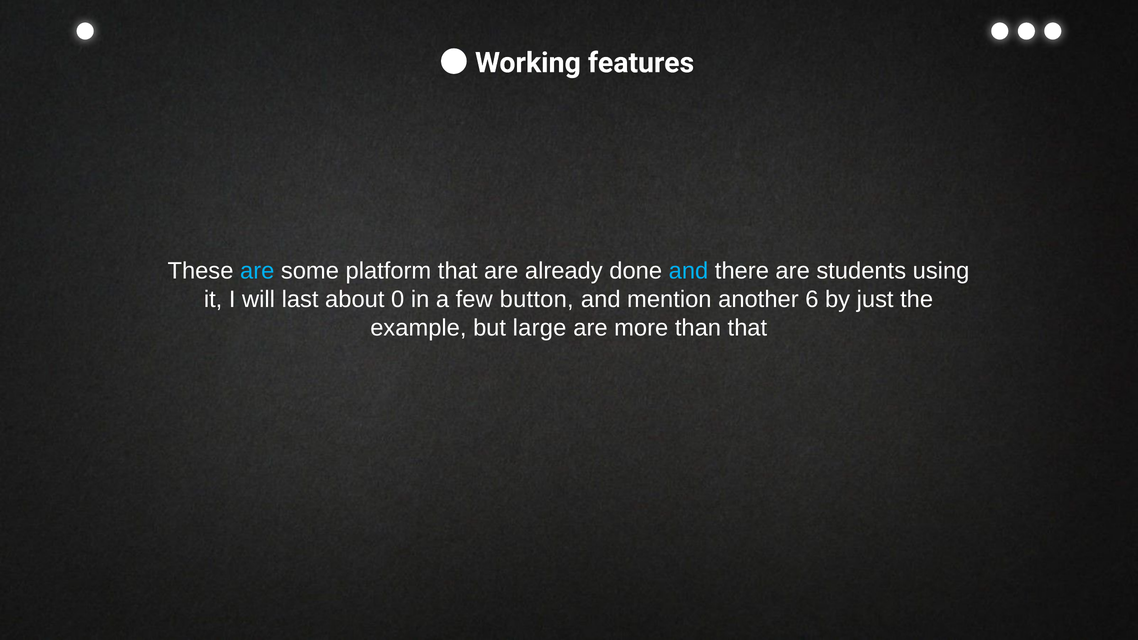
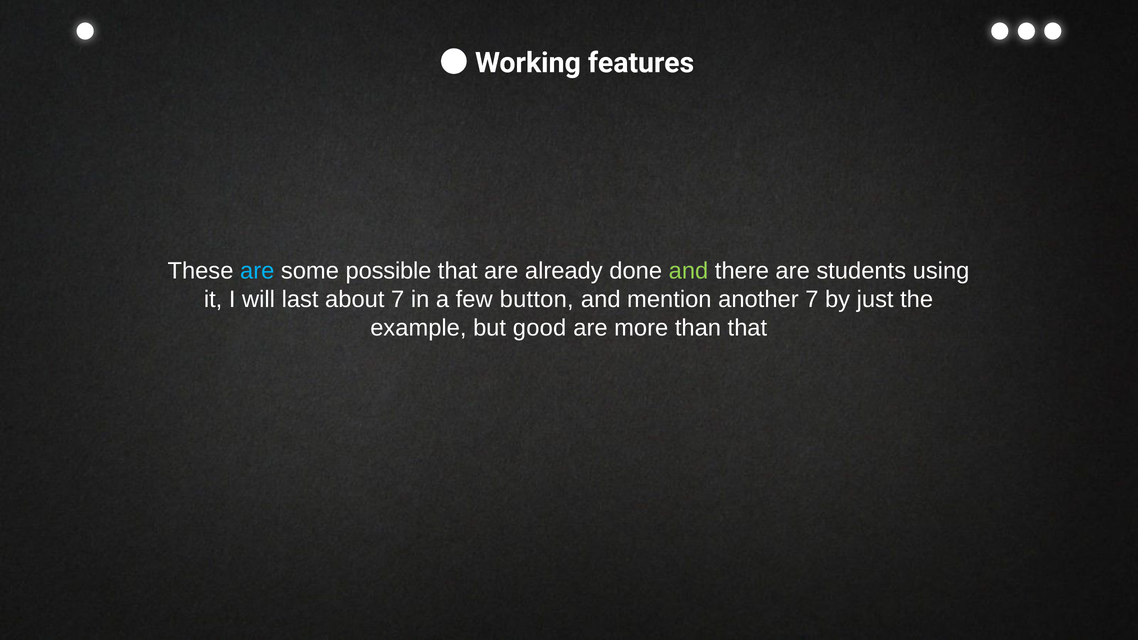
platform: platform -> possible
and at (688, 271) colour: light blue -> light green
about 0: 0 -> 7
another 6: 6 -> 7
large: large -> good
